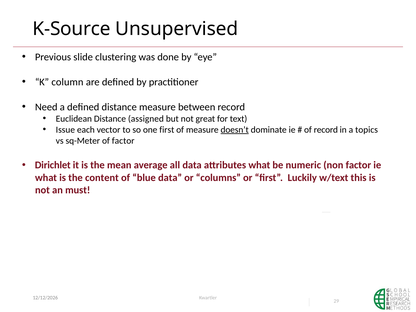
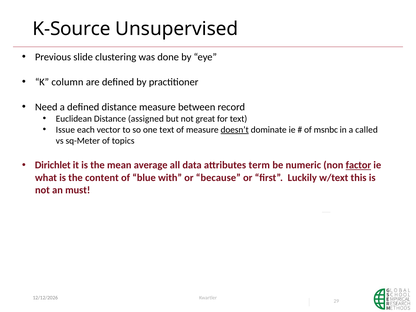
one first: first -> text
of record: record -> msnbc
topics: topics -> called
of factor: factor -> topics
attributes what: what -> term
factor at (358, 165) underline: none -> present
blue data: data -> with
columns: columns -> because
